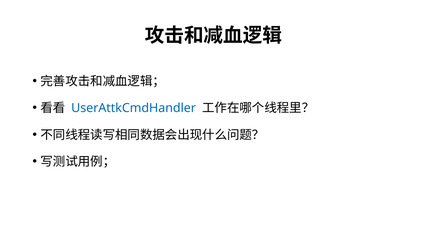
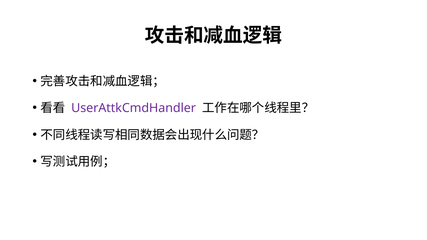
UserAttkCmdHandler colour: blue -> purple
